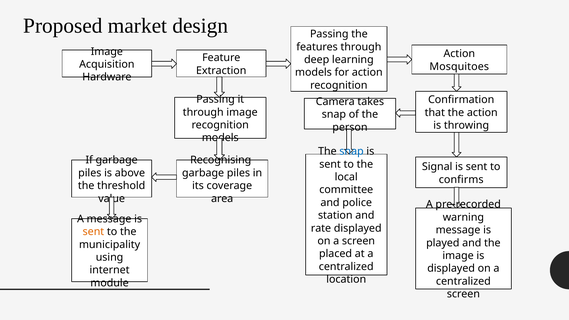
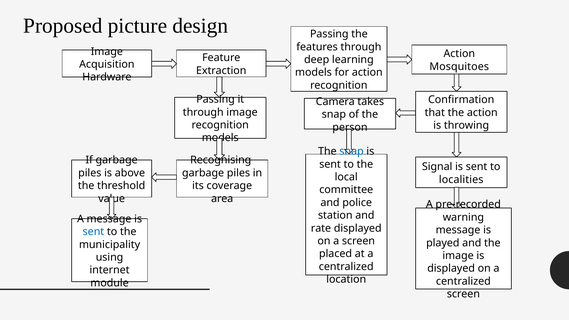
market: market -> picture
confirms: confirms -> localities
sent at (93, 232) colour: orange -> blue
